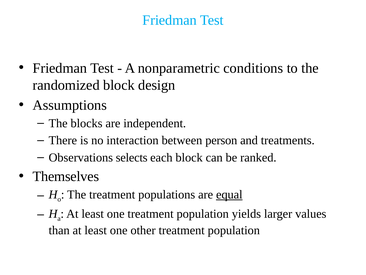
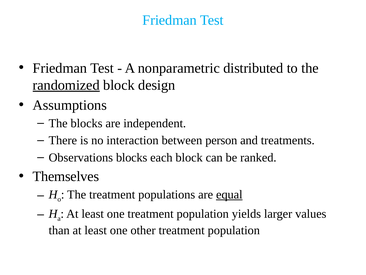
conditions: conditions -> distributed
randomized underline: none -> present
Observations selects: selects -> blocks
